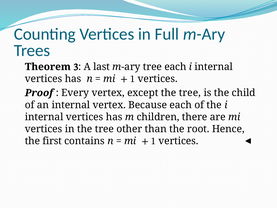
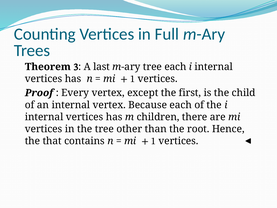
tree at (190, 93): tree -> first
first: first -> that
